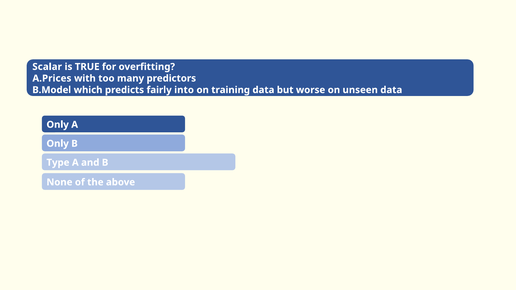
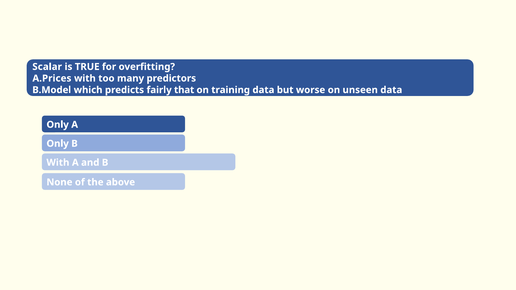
into: into -> that
Type at (58, 163): Type -> With
